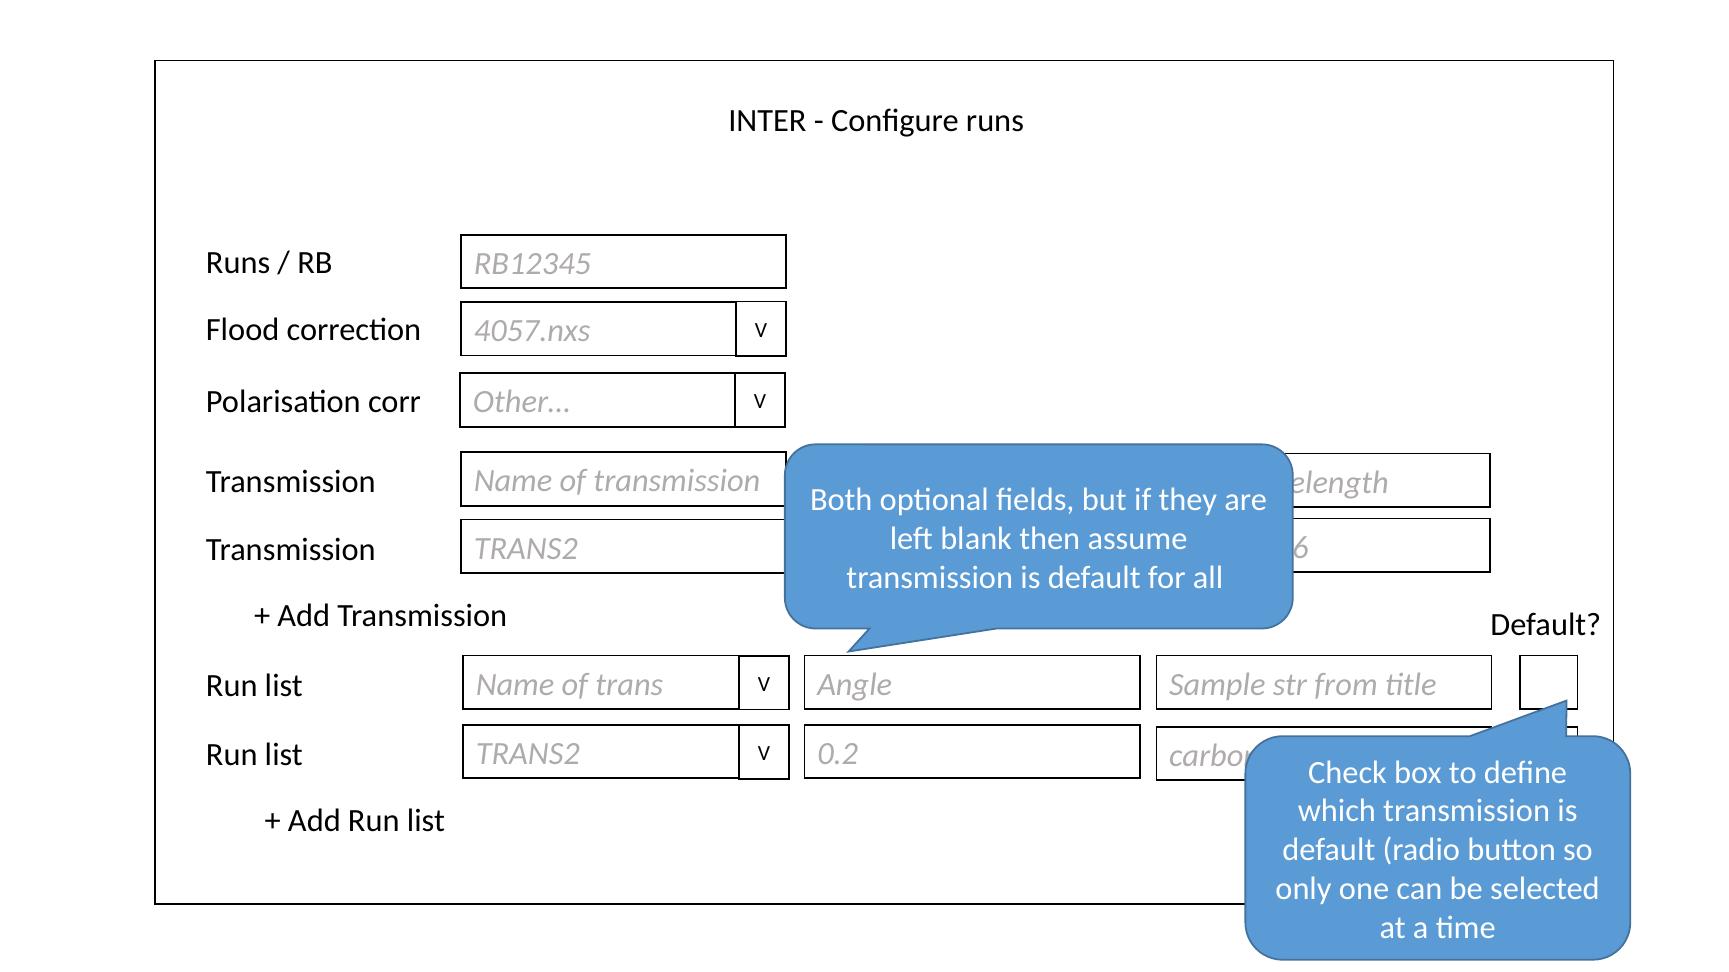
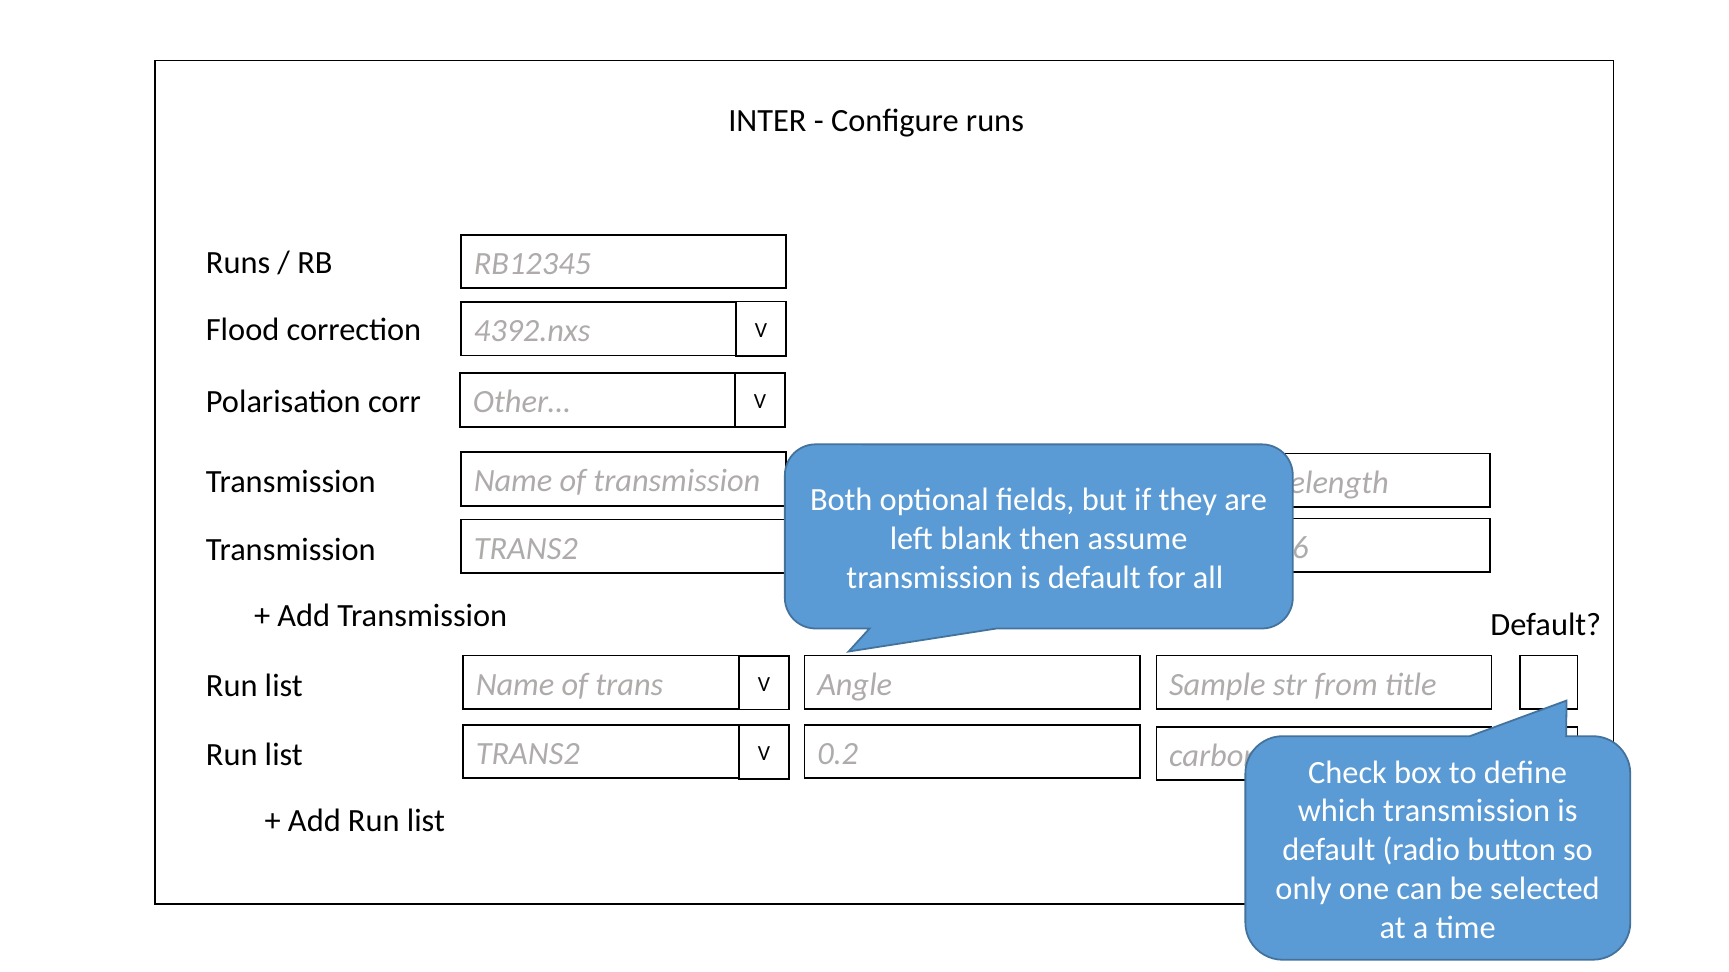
4057.nxs: 4057.nxs -> 4392.nxs
